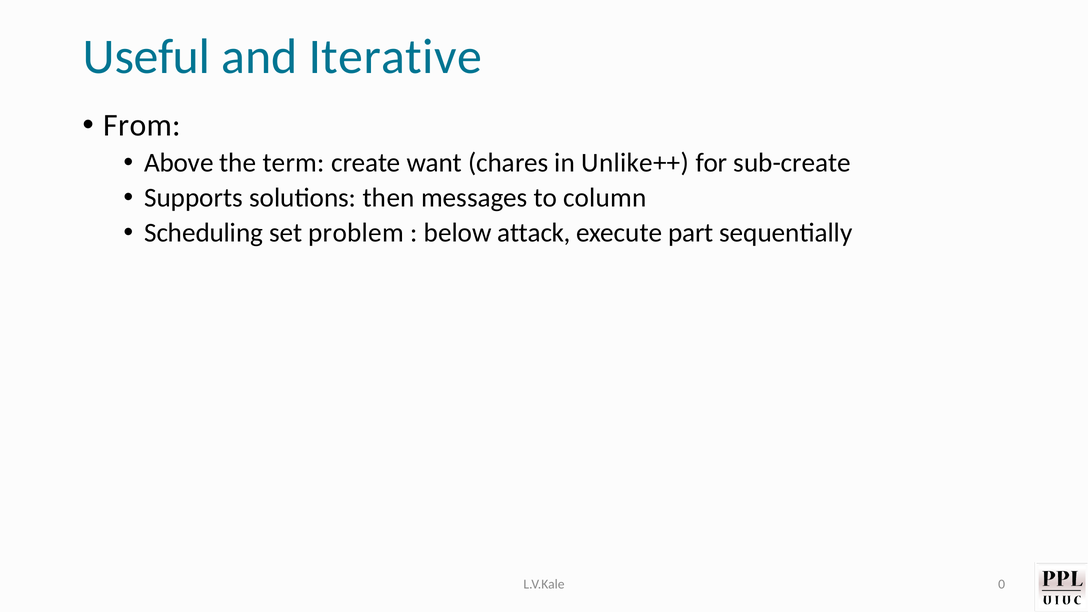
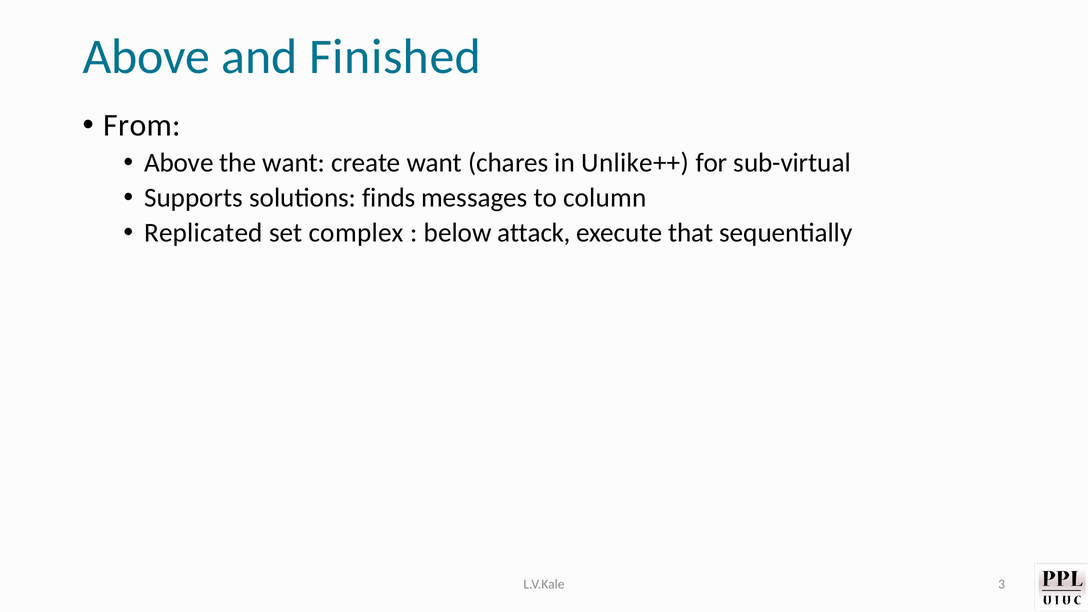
Useful at (147, 57): Useful -> Above
Iterative: Iterative -> Finished
the term: term -> want
sub-create: sub-create -> sub-virtual
then: then -> finds
Scheduling: Scheduling -> Replicated
problem: problem -> complex
part: part -> that
0: 0 -> 3
